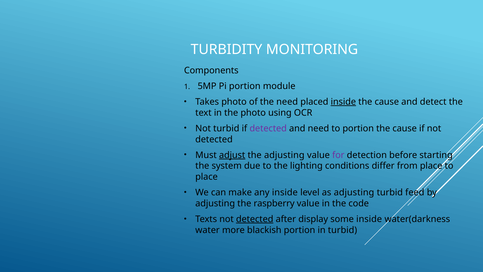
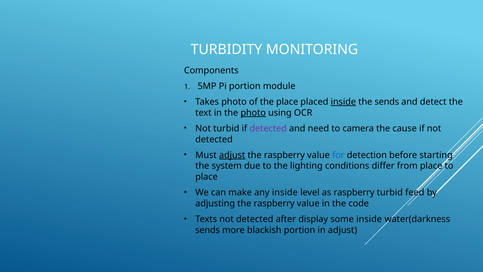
the need: need -> place
cause at (387, 102): cause -> sends
photo at (253, 113) underline: none -> present
to portion: portion -> camera
adjusting at (284, 155): adjusting -> raspberry
for colour: purple -> blue
as adjusting: adjusting -> raspberry
detected at (255, 219) underline: present -> none
water at (208, 230): water -> sends
in turbid: turbid -> adjust
